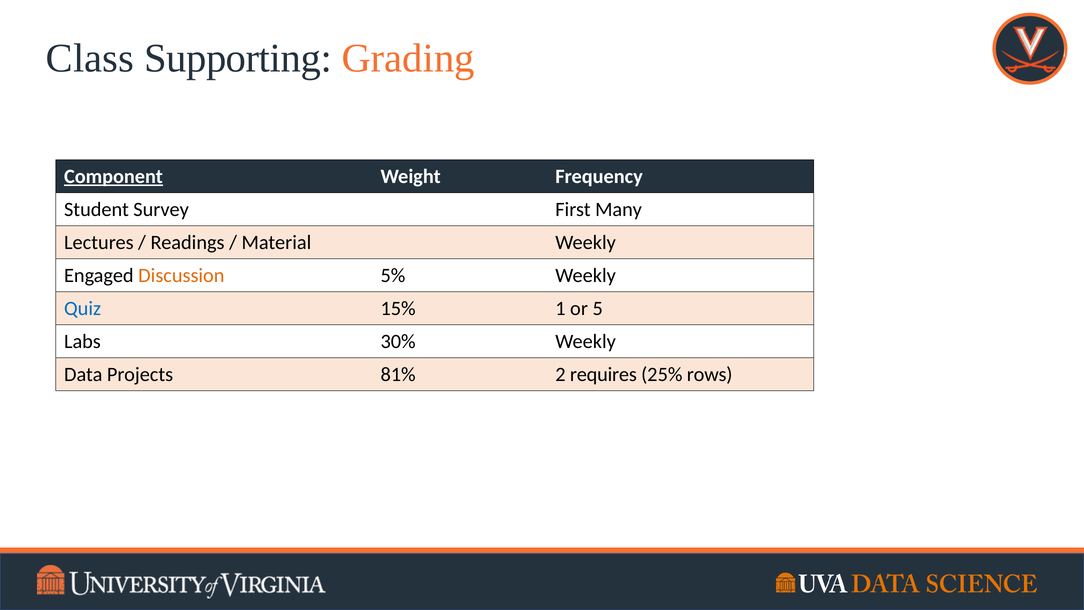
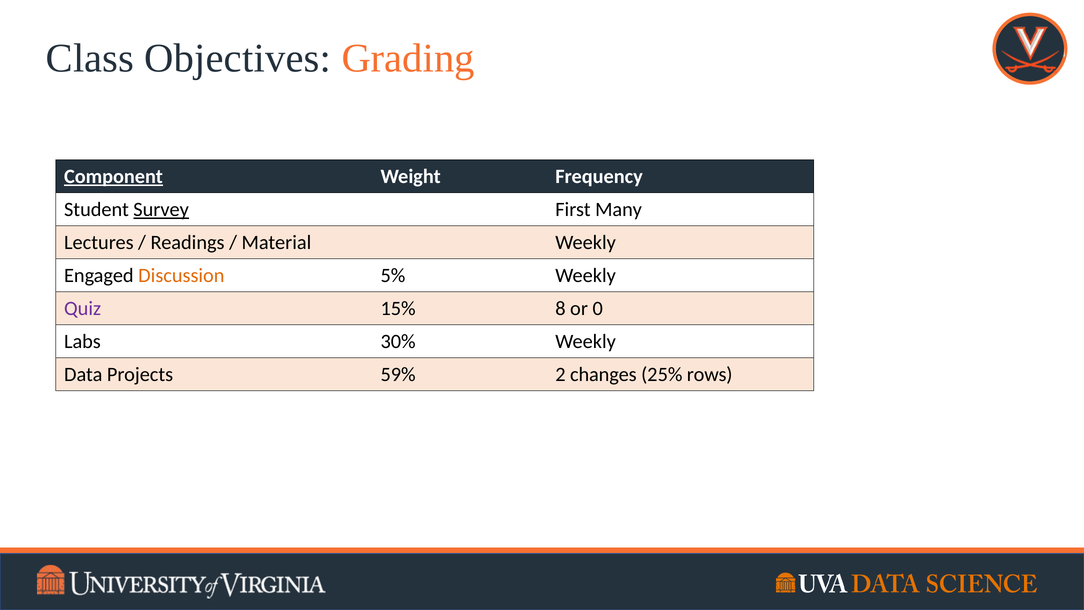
Supporting: Supporting -> Objectives
Survey underline: none -> present
Quiz colour: blue -> purple
1: 1 -> 8
5: 5 -> 0
81%: 81% -> 59%
requires: requires -> changes
